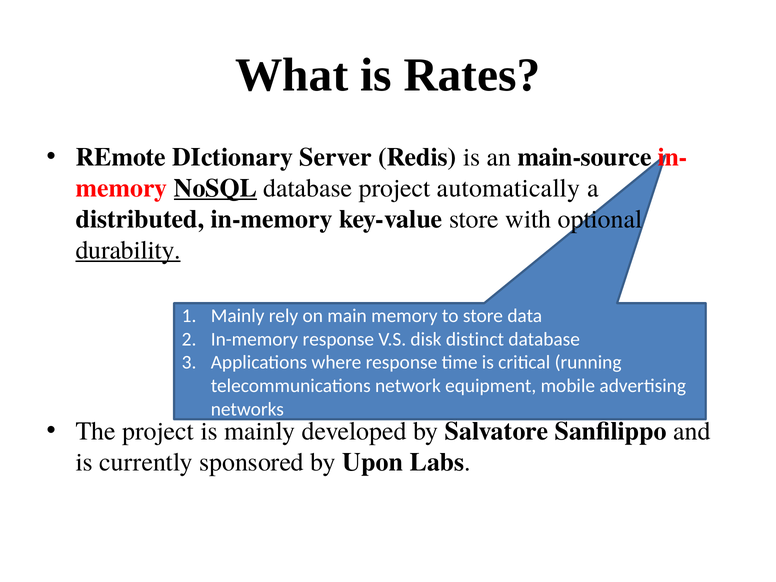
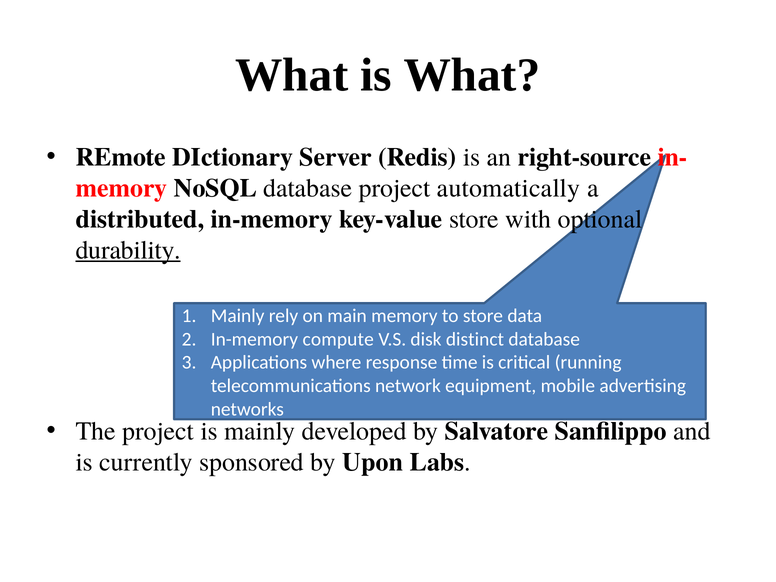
is Rates: Rates -> What
main-source: main-source -> right-source
NoSQL underline: present -> none
In-memory response: response -> compute
